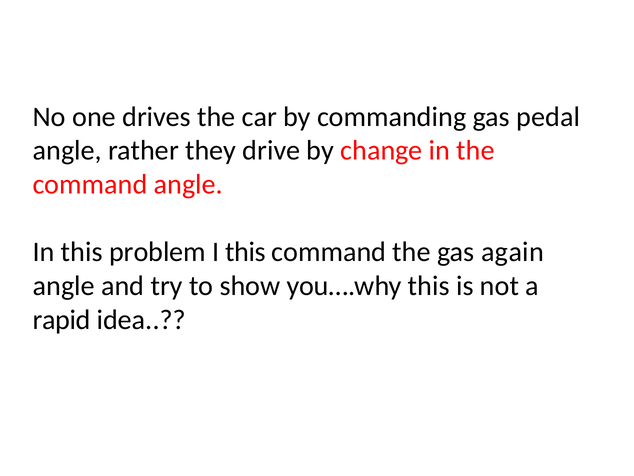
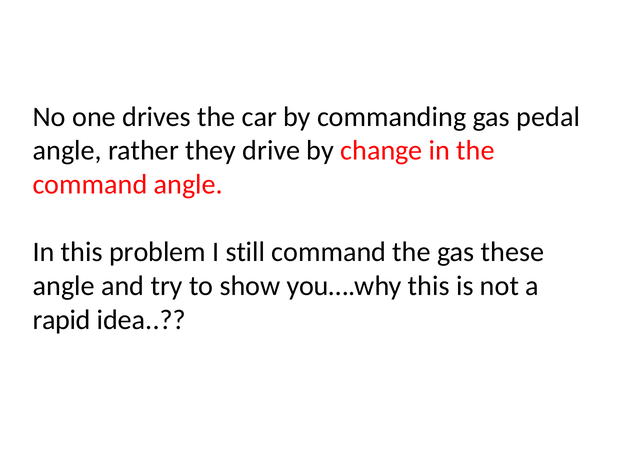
I this: this -> still
again: again -> these
